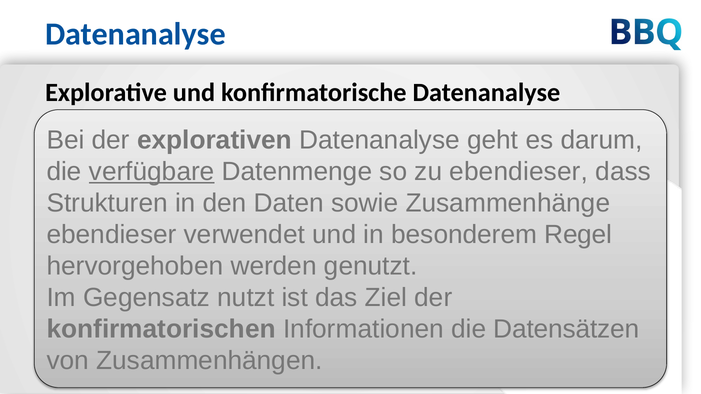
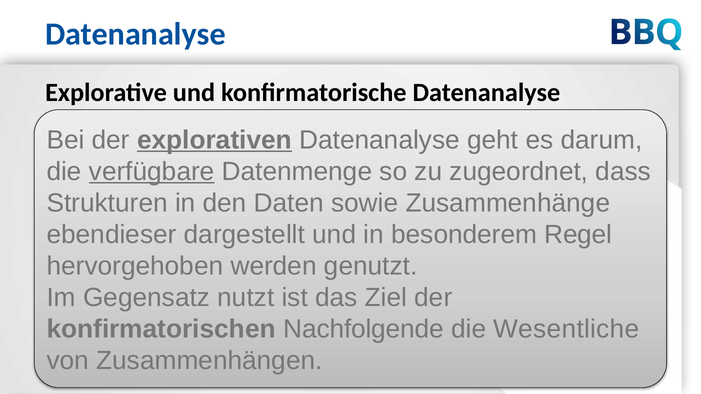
explorativen underline: none -> present
zu ebendieser: ebendieser -> zugeordnet
verwendet: verwendet -> dargestellt
Informationen: Informationen -> Nachfolgende
Datensätzen: Datensätzen -> Wesentliche
